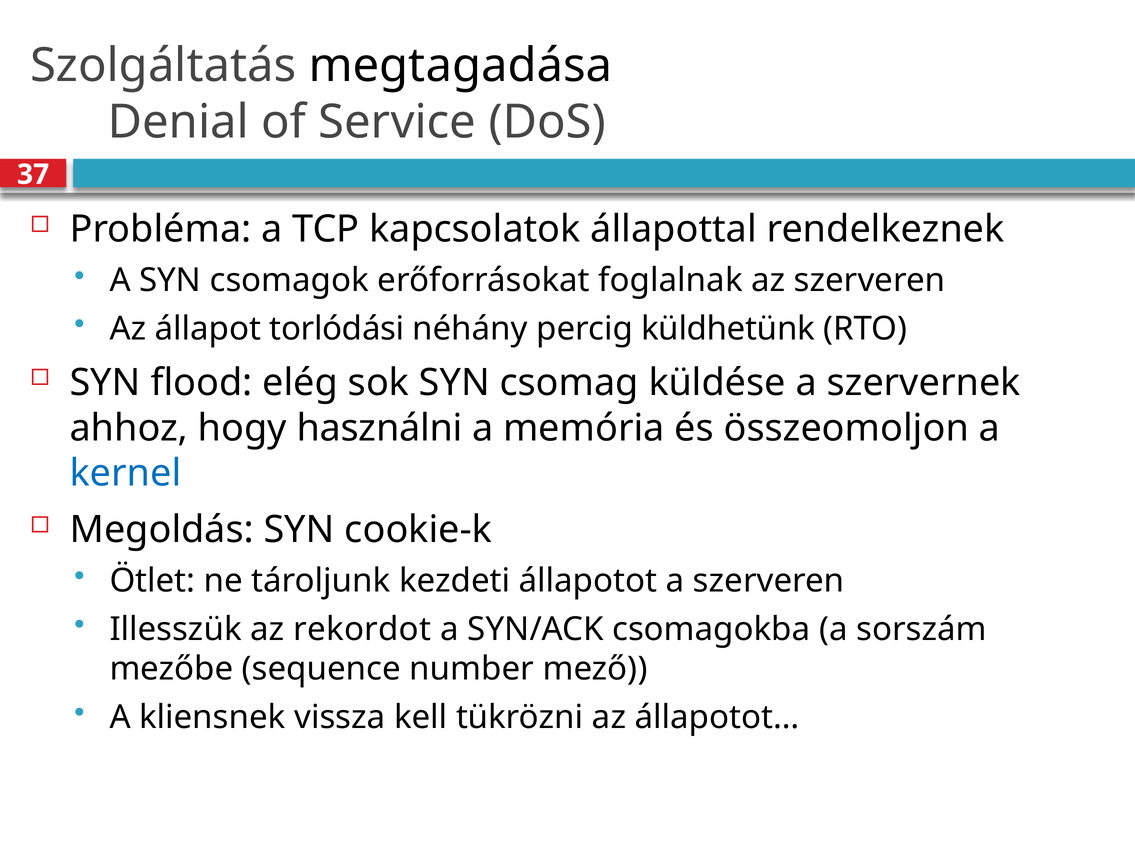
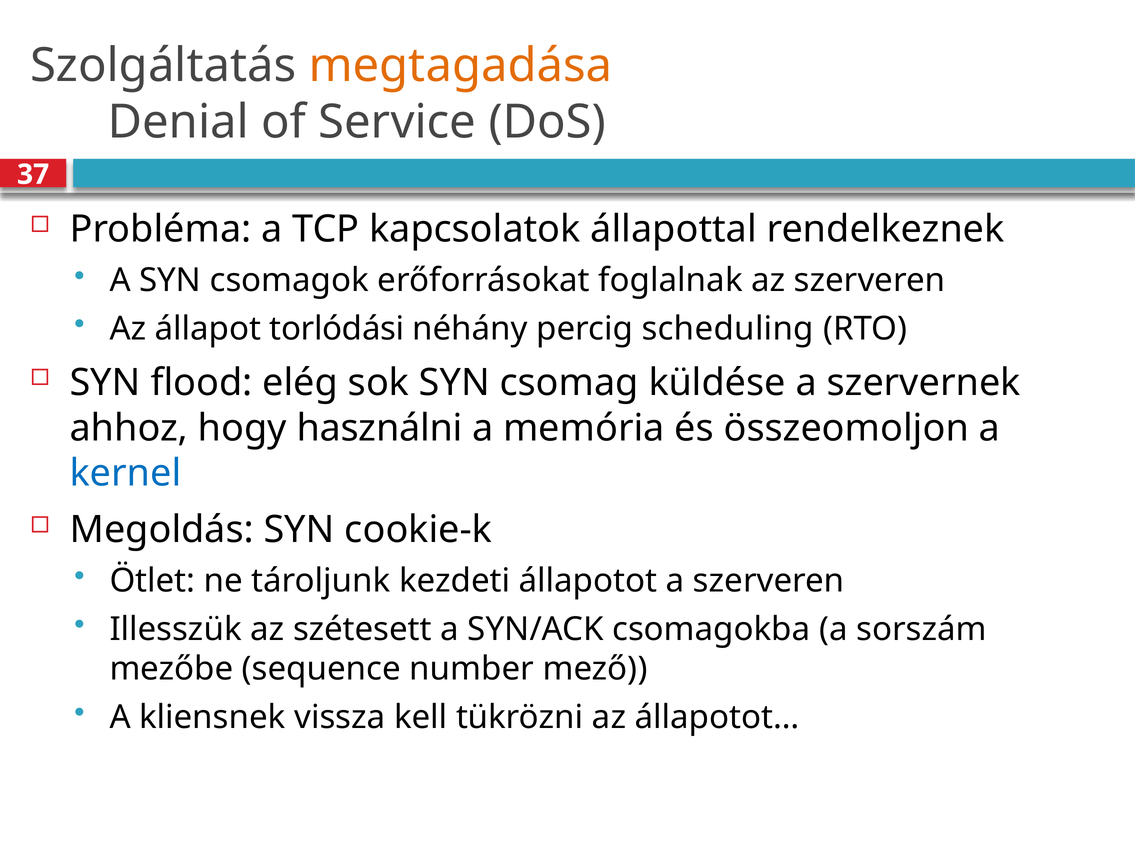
megtagadása colour: black -> orange
küldhetünk: küldhetünk -> scheduling
rekordot: rekordot -> szétesett
